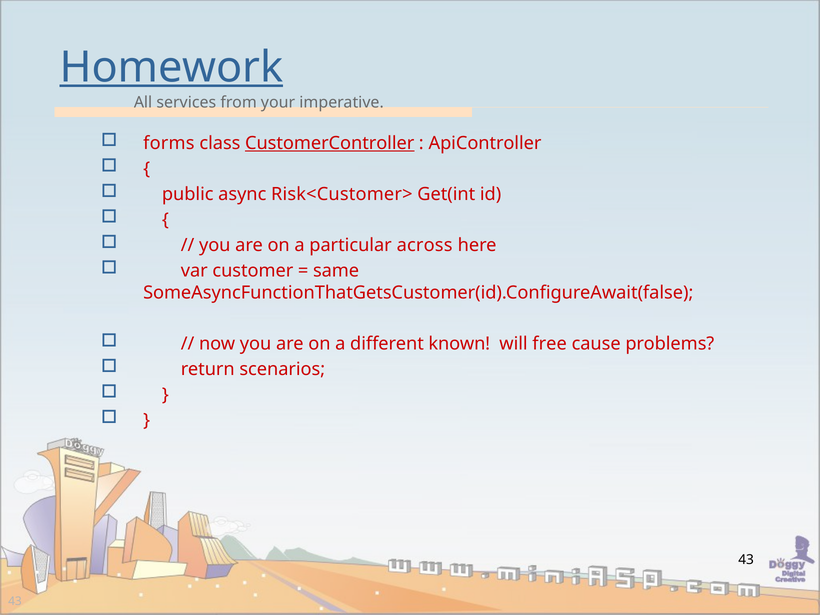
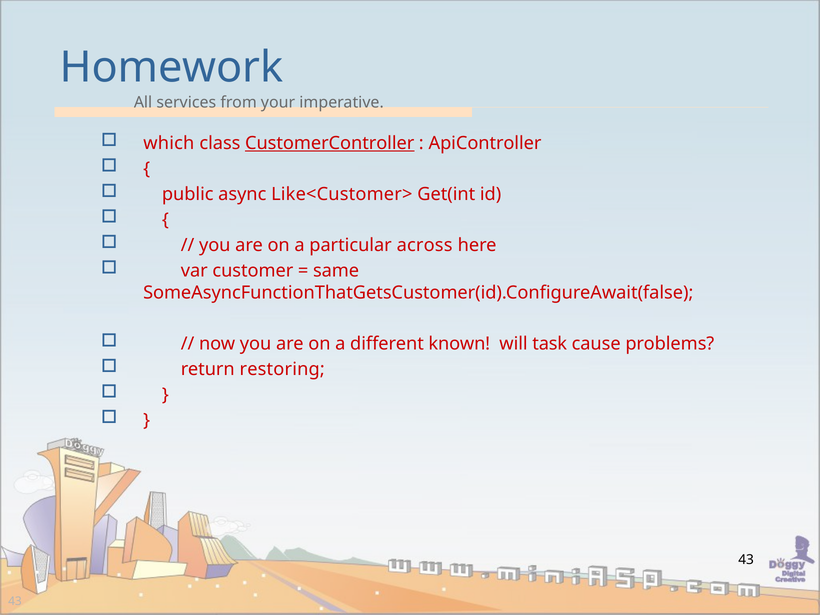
Homework underline: present -> none
forms: forms -> which
Risk<Customer>: Risk<Customer> -> Like<Customer>
free: free -> task
scenarios: scenarios -> restoring
